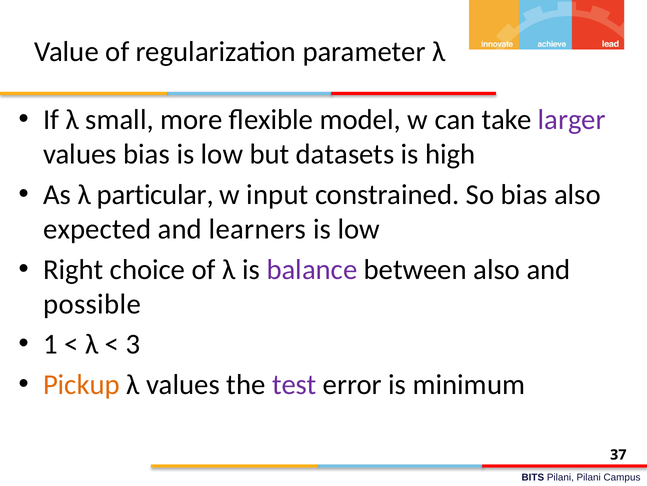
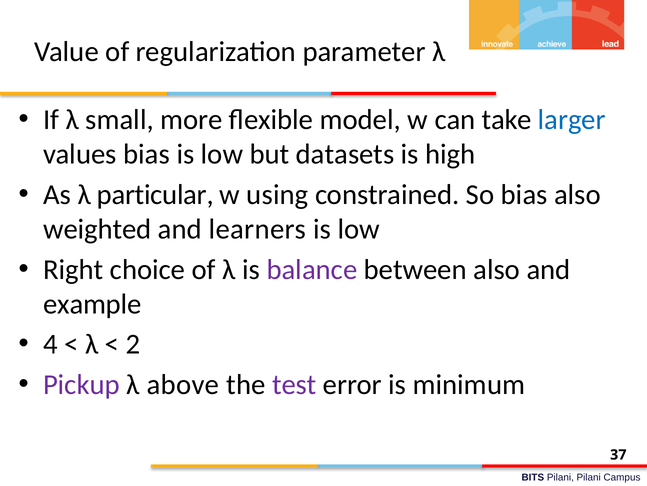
larger colour: purple -> blue
input: input -> using
expected: expected -> weighted
possible: possible -> example
1: 1 -> 4
3: 3 -> 2
Pickup colour: orange -> purple
λ values: values -> above
